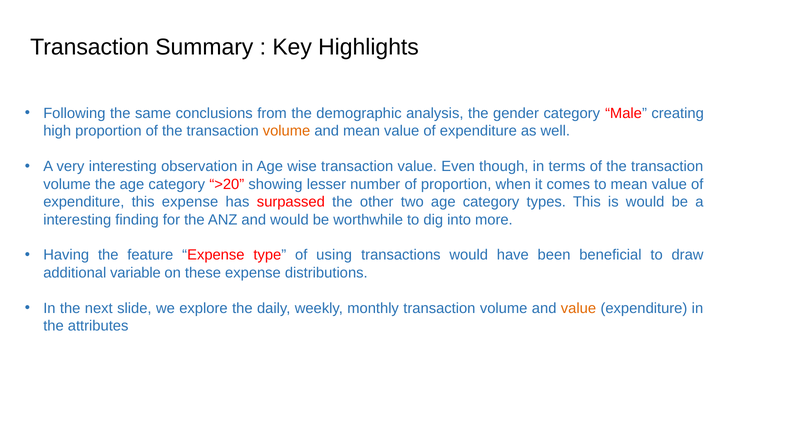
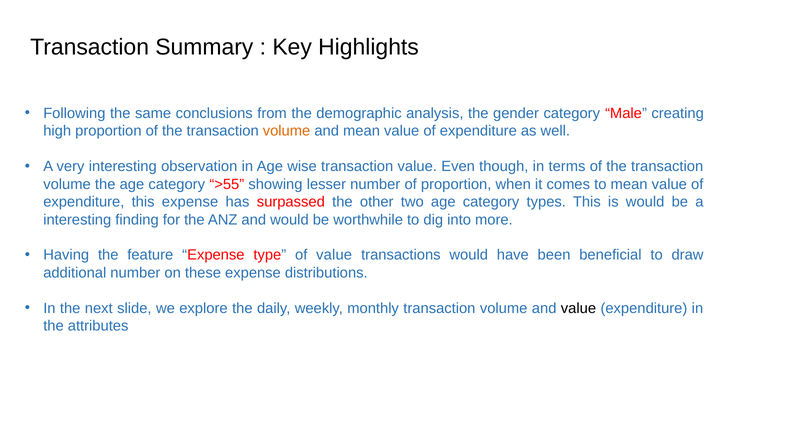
>20: >20 -> >55
of using: using -> value
additional variable: variable -> number
value at (578, 308) colour: orange -> black
